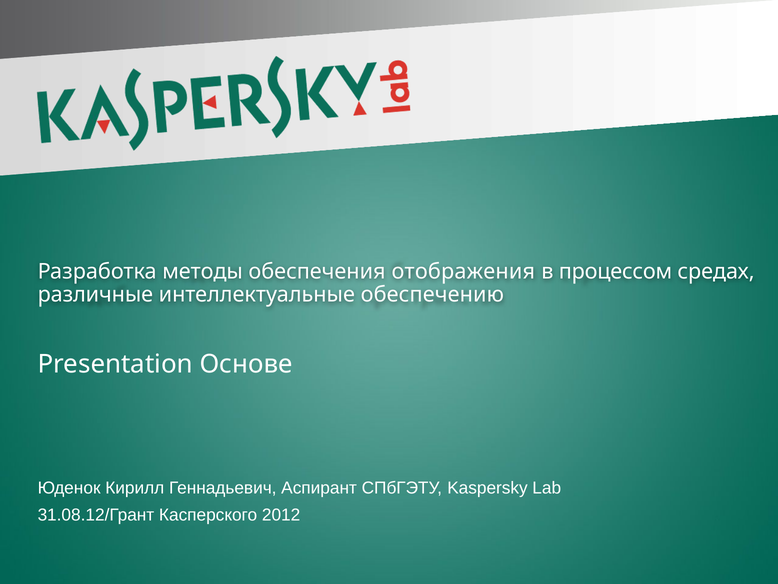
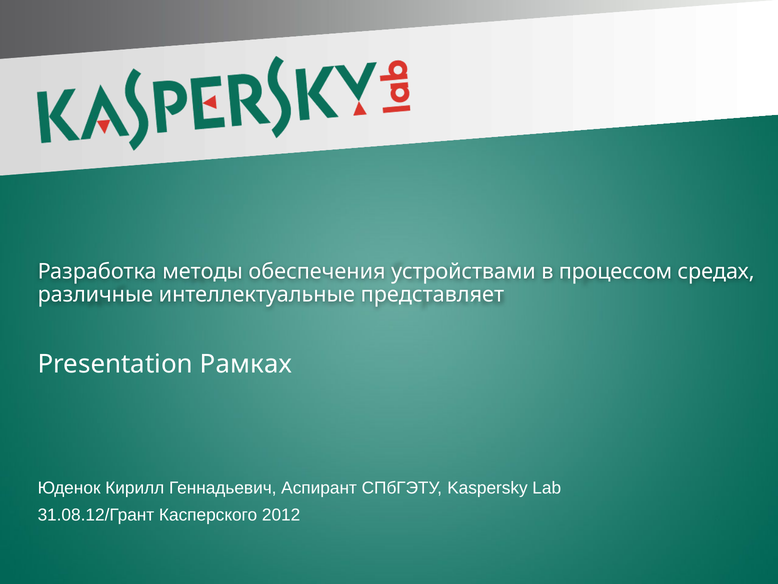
отображения: отображения -> устройствами
обеспечению: обеспечению -> представляет
Основе: Основе -> Рамках
